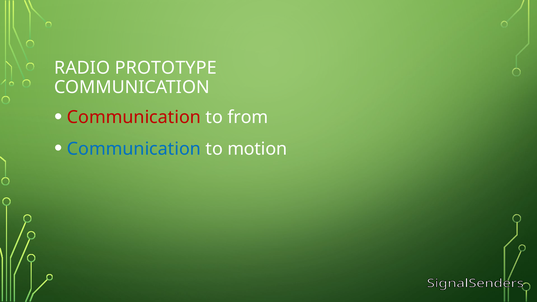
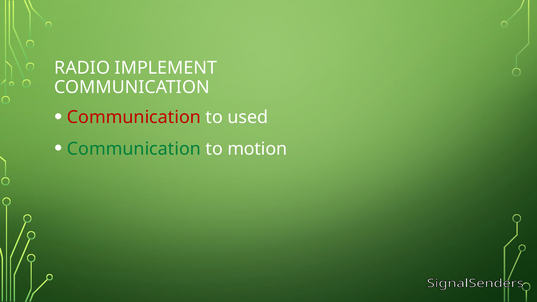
PROTOTYPE: PROTOTYPE -> IMPLEMENT
from: from -> used
Communication at (134, 149) colour: blue -> green
